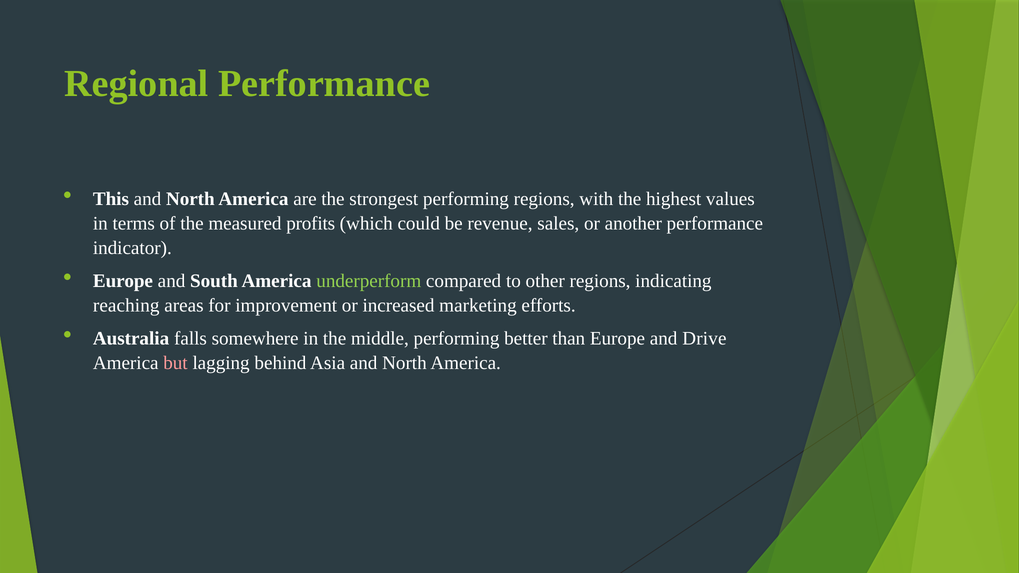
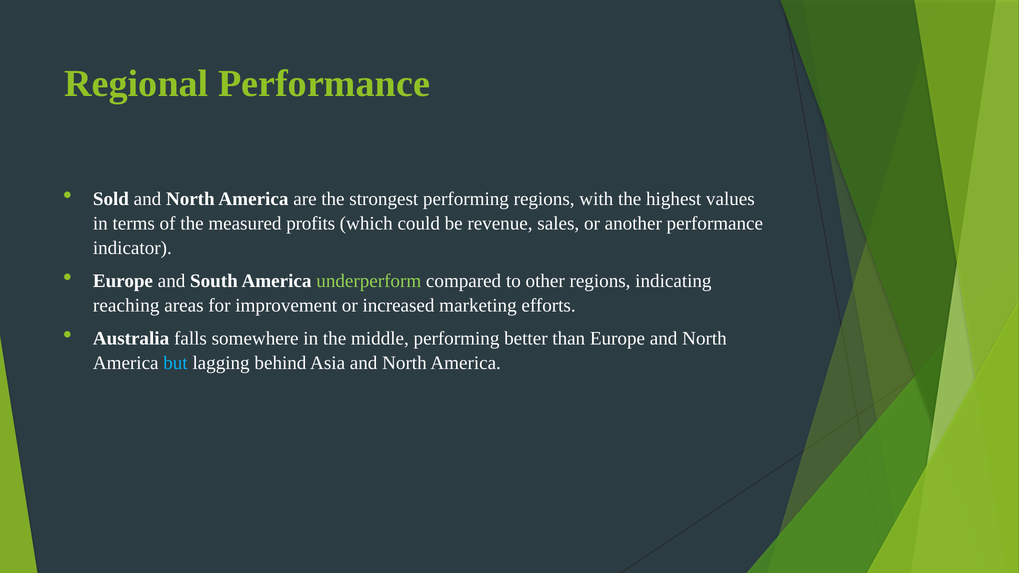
This: This -> Sold
Europe and Drive: Drive -> North
but colour: pink -> light blue
